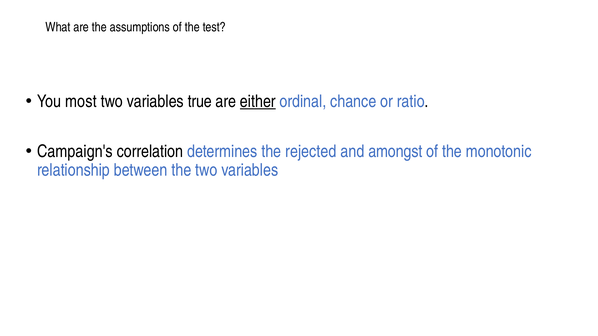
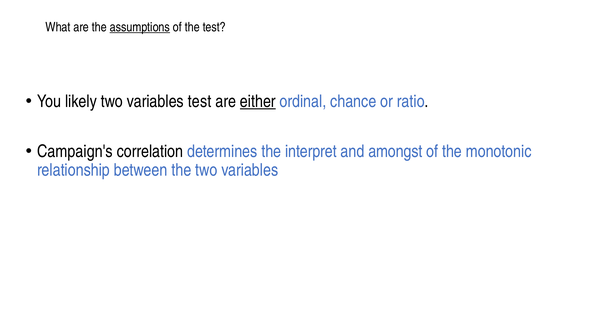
assumptions underline: none -> present
most: most -> likely
variables true: true -> test
rejected: rejected -> interpret
